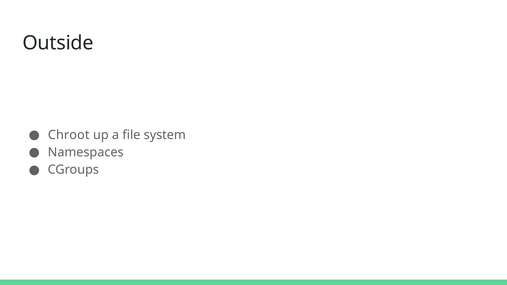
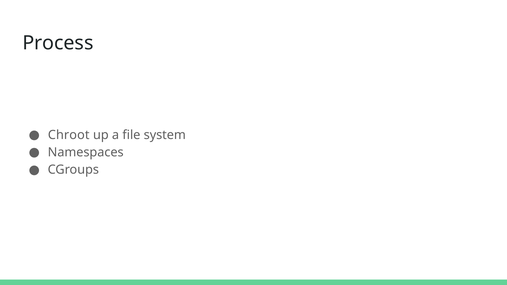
Outside: Outside -> Process
